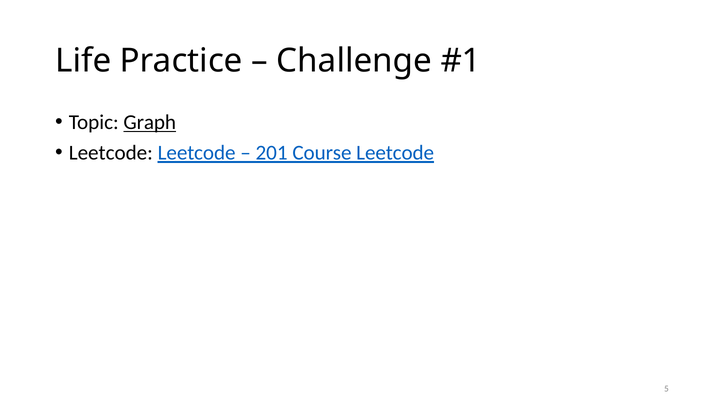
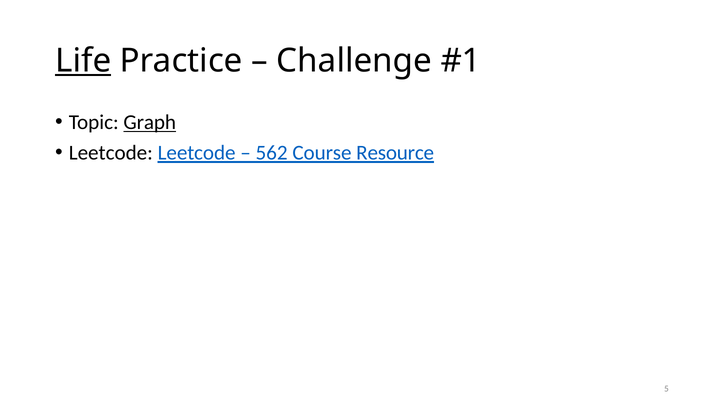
Life underline: none -> present
201: 201 -> 562
Course Leetcode: Leetcode -> Resource
